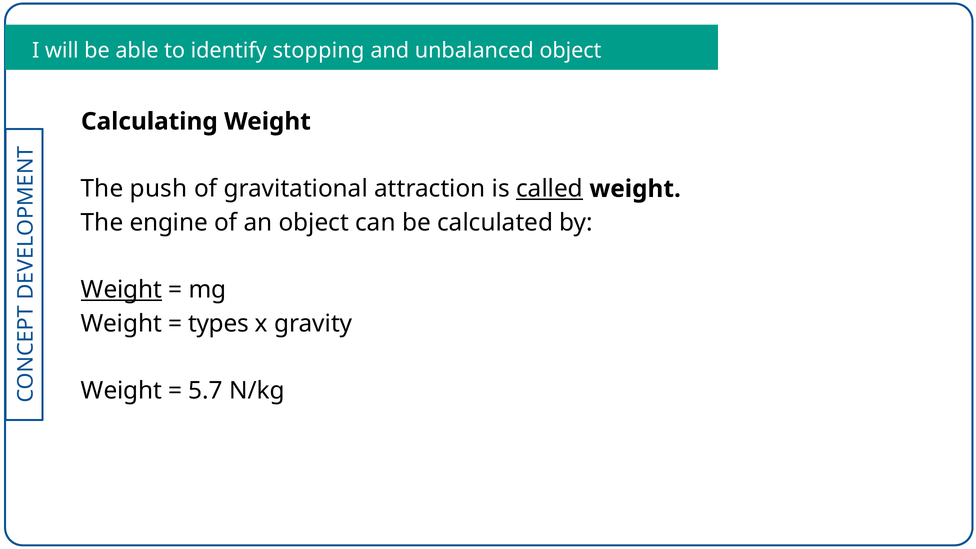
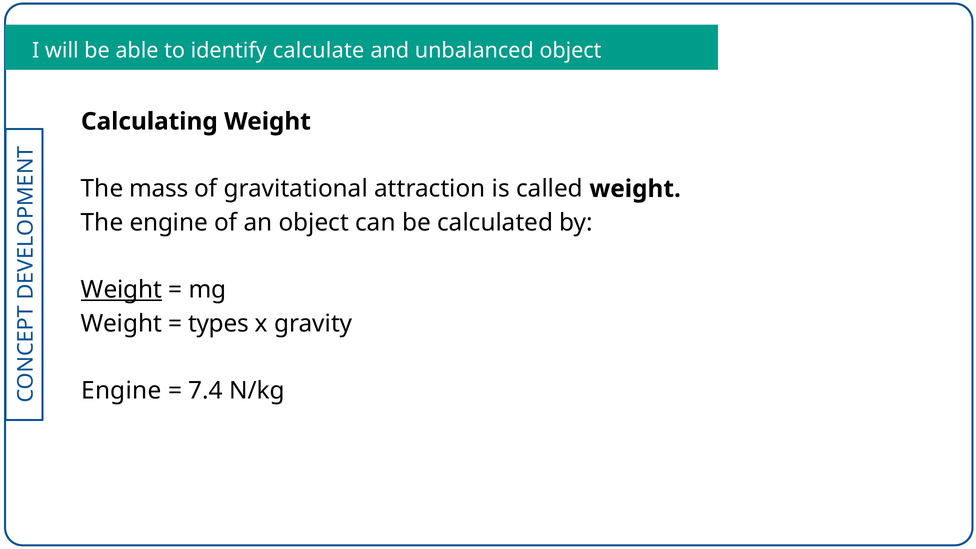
stopping: stopping -> calculate
push: push -> mass
called underline: present -> none
Weight at (121, 391): Weight -> Engine
5.7: 5.7 -> 7.4
